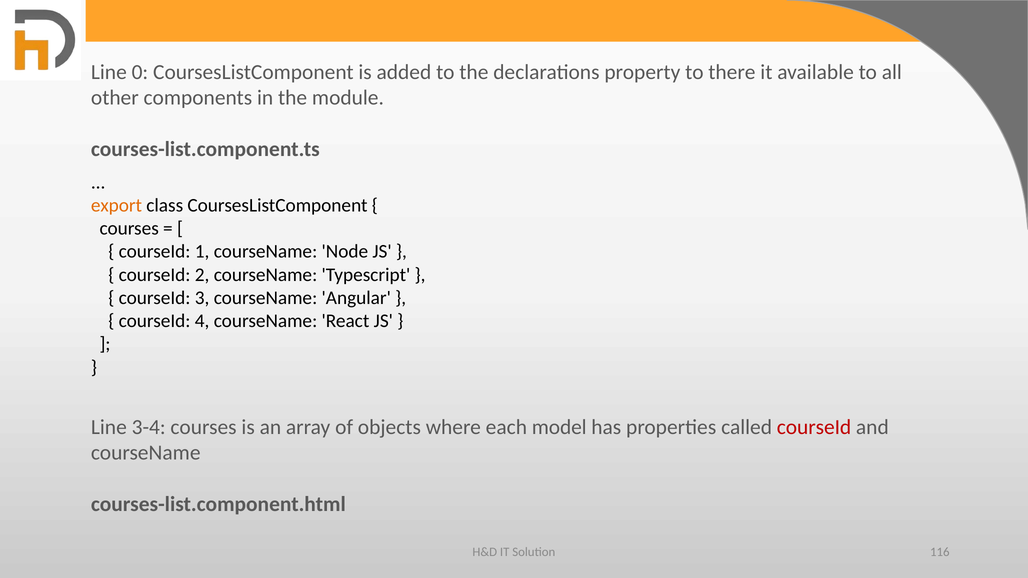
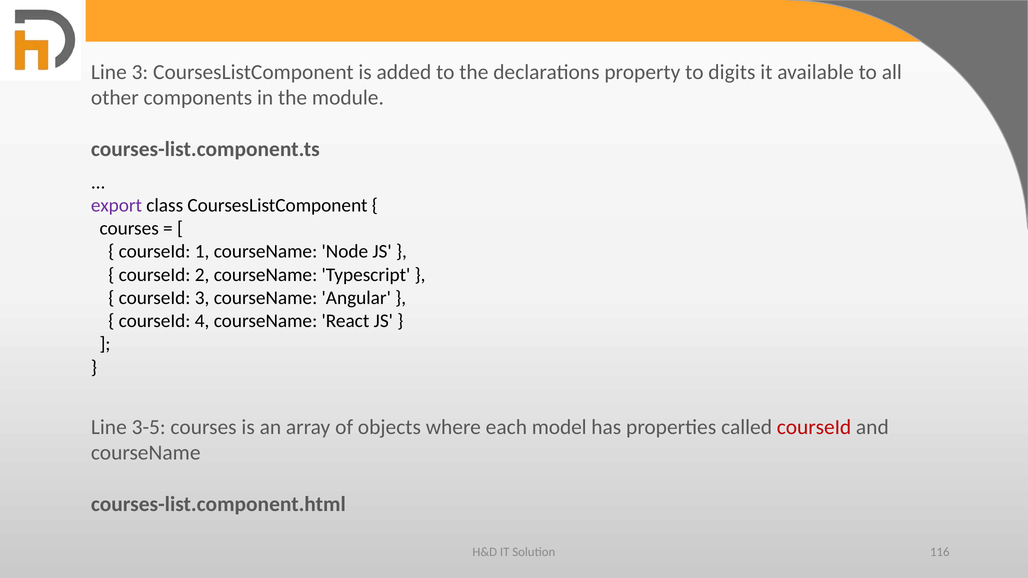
Line 0: 0 -> 3
there: there -> digits
export colour: orange -> purple
3-4: 3-4 -> 3-5
